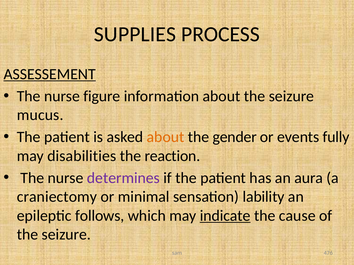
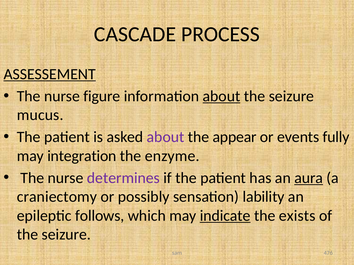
SUPPLIES: SUPPLIES -> CASCADE
about at (221, 96) underline: none -> present
about at (166, 137) colour: orange -> purple
gender: gender -> appear
disabilities: disabilities -> integration
reaction: reaction -> enzyme
aura underline: none -> present
minimal: minimal -> possibly
cause: cause -> exists
